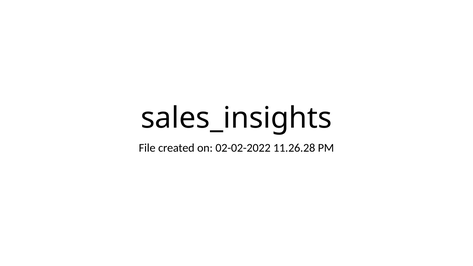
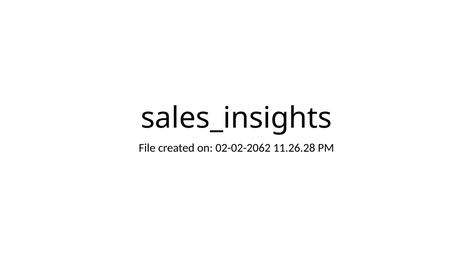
02-02-2022: 02-02-2022 -> 02-02-2062
